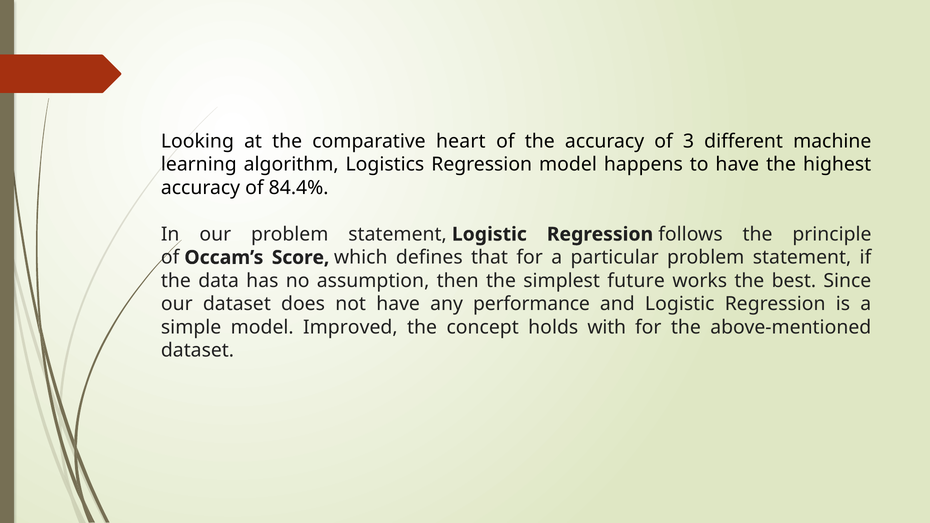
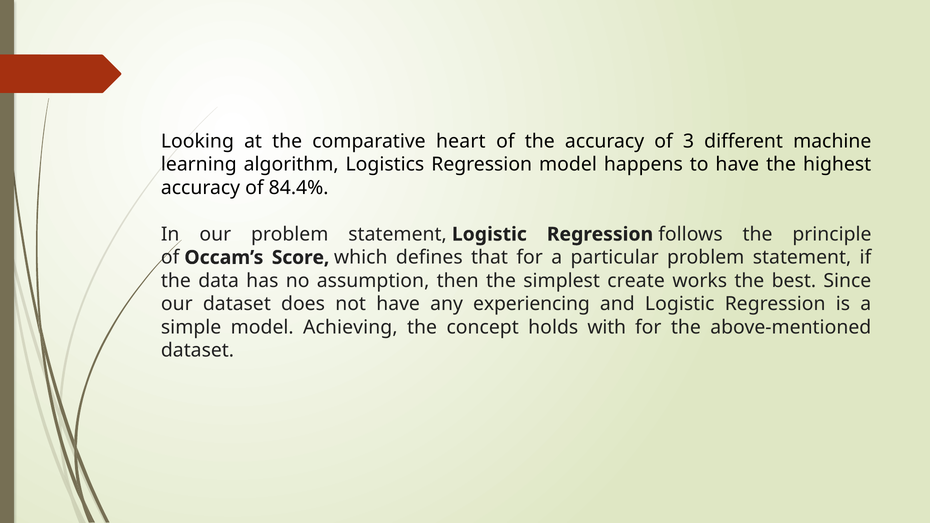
future: future -> create
performance: performance -> experiencing
Improved: Improved -> Achieving
